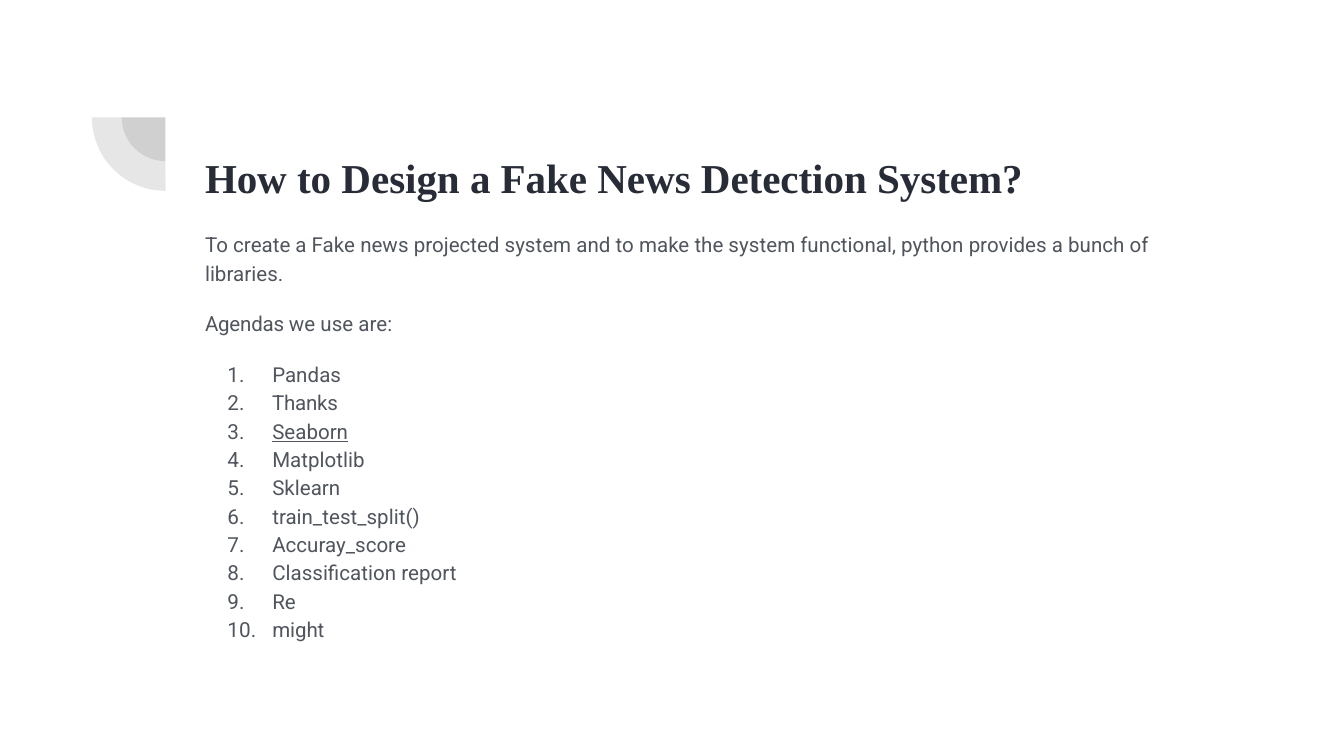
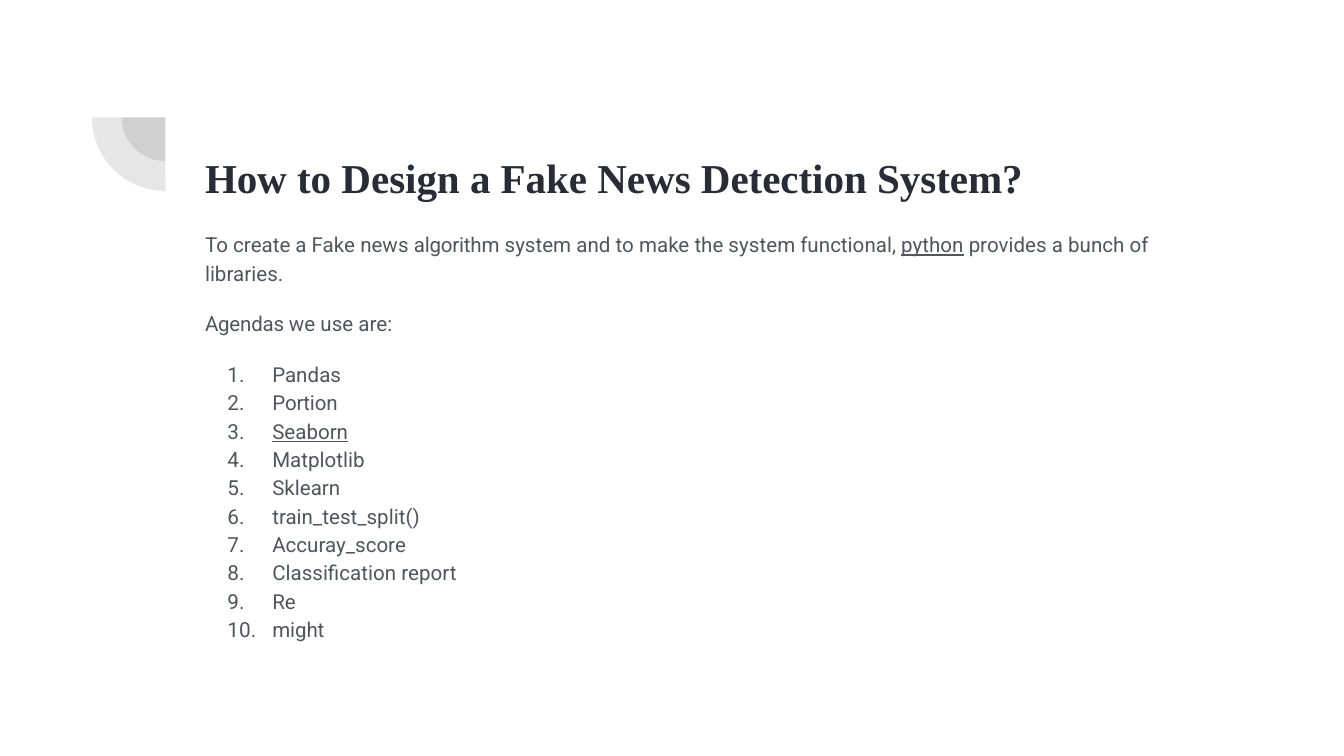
projected: projected -> algorithm
python underline: none -> present
Thanks: Thanks -> Portion
